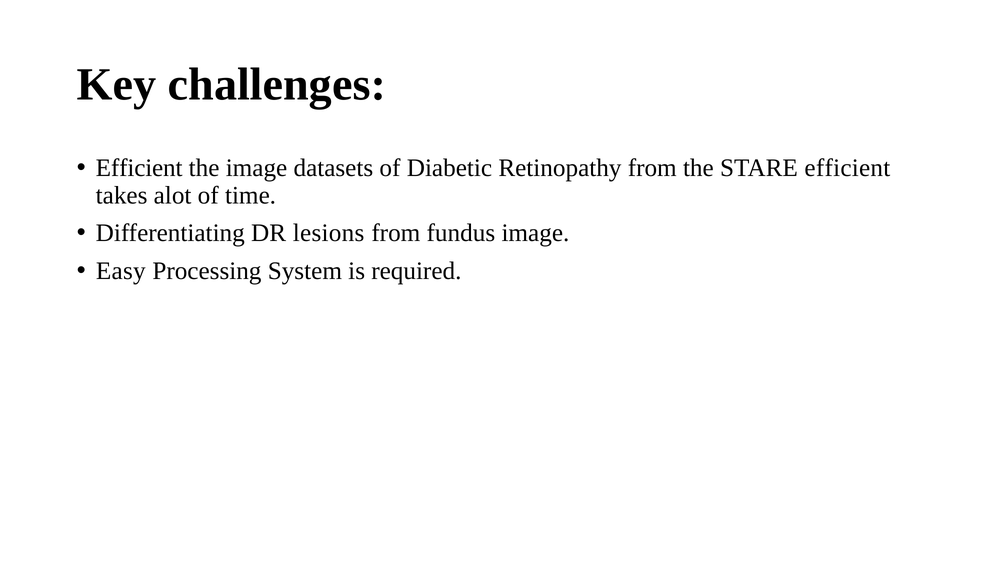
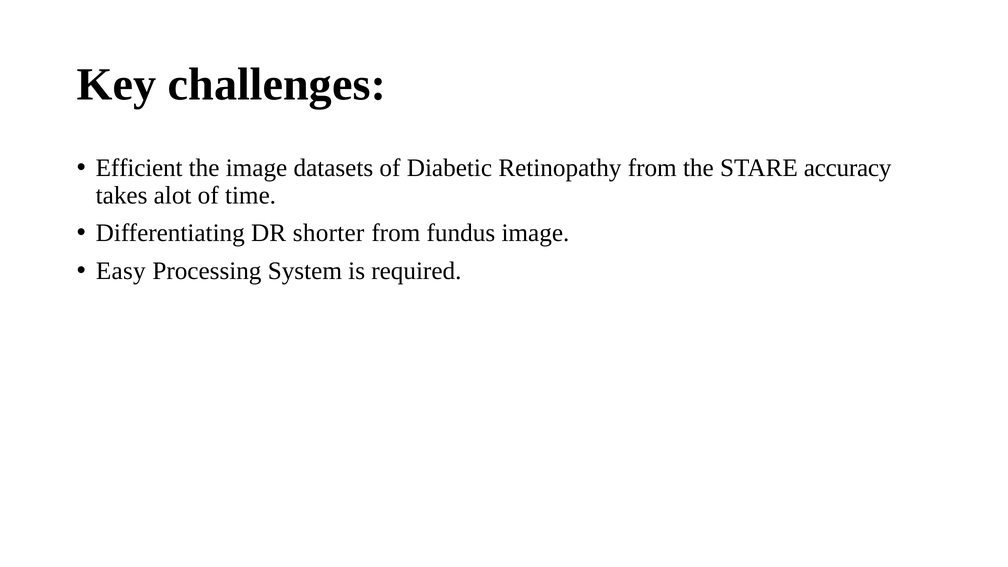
STARE efficient: efficient -> accuracy
lesions: lesions -> shorter
